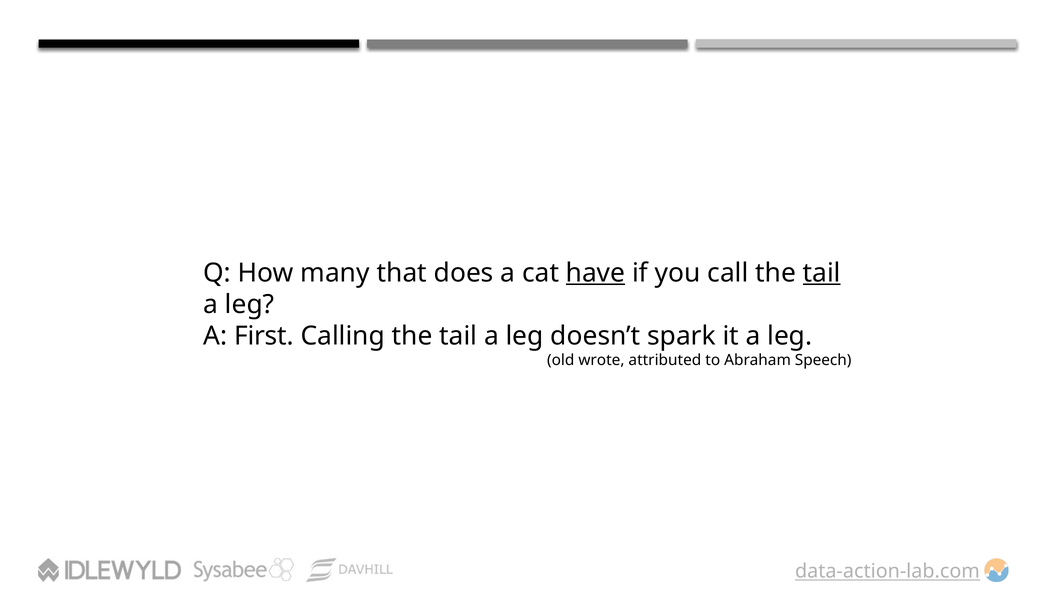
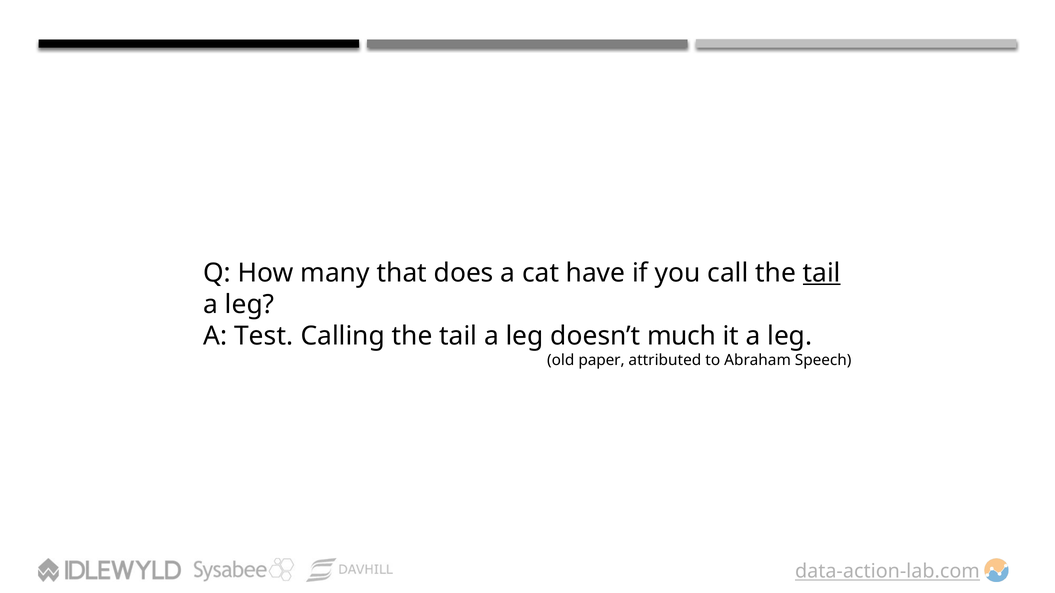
have underline: present -> none
First: First -> Test
spark: spark -> much
wrote: wrote -> paper
